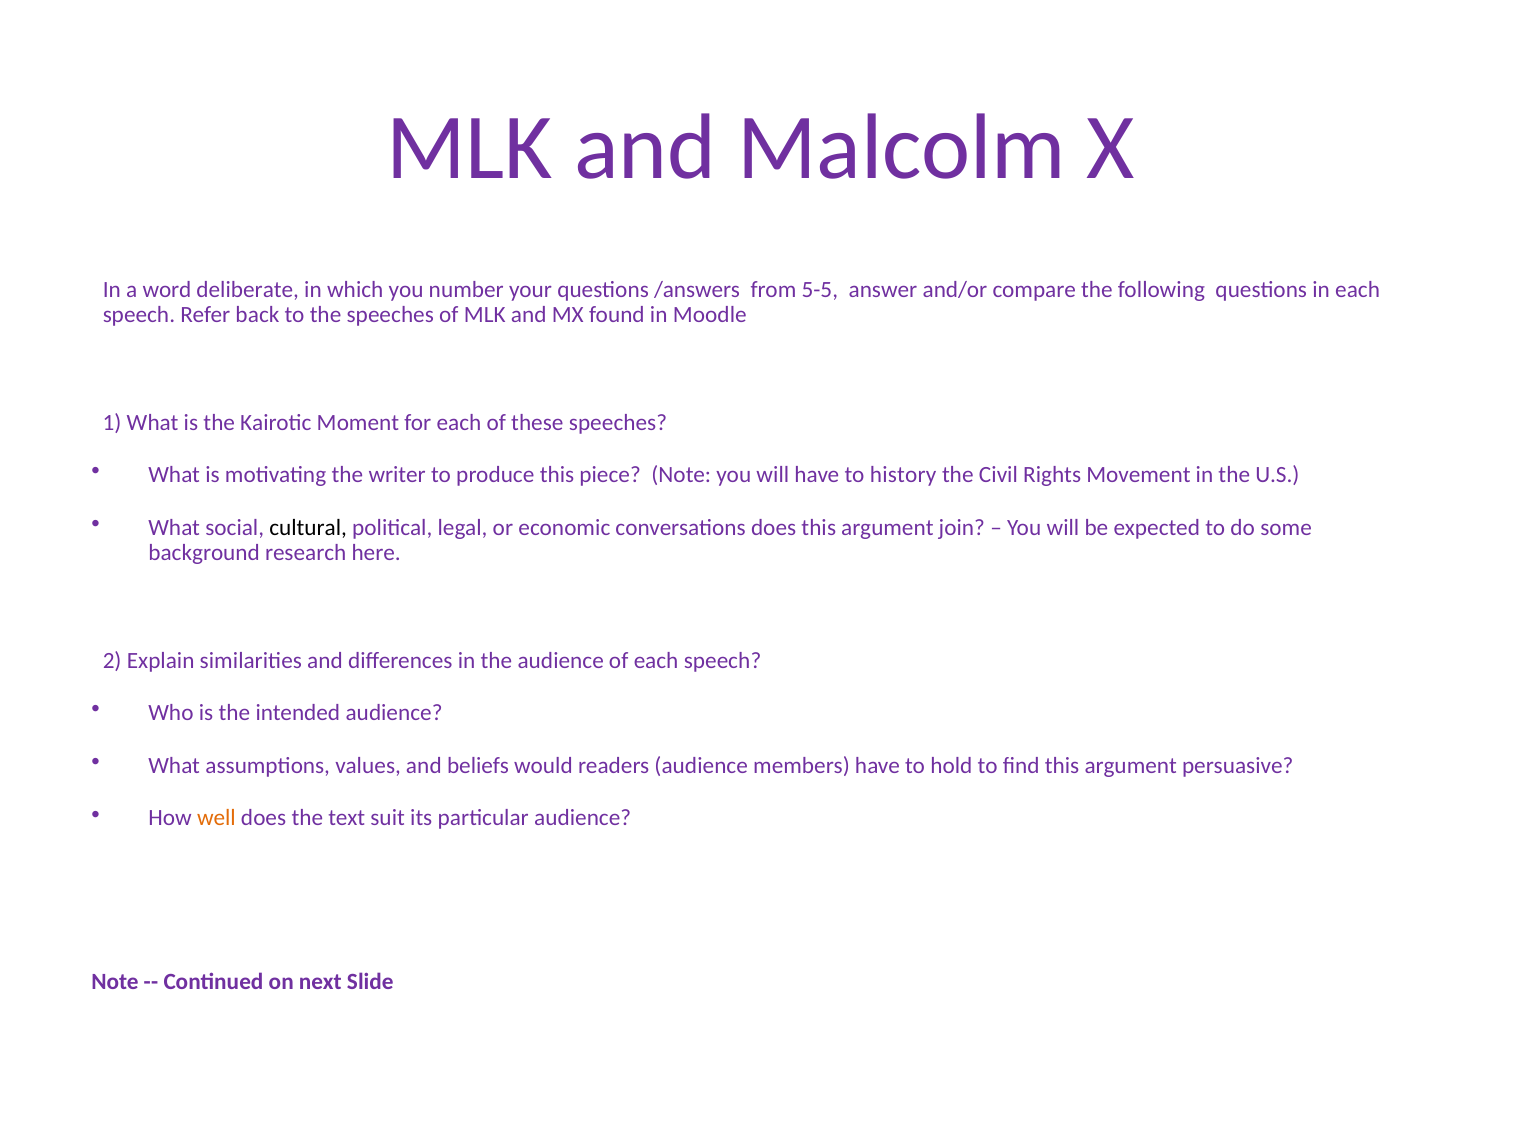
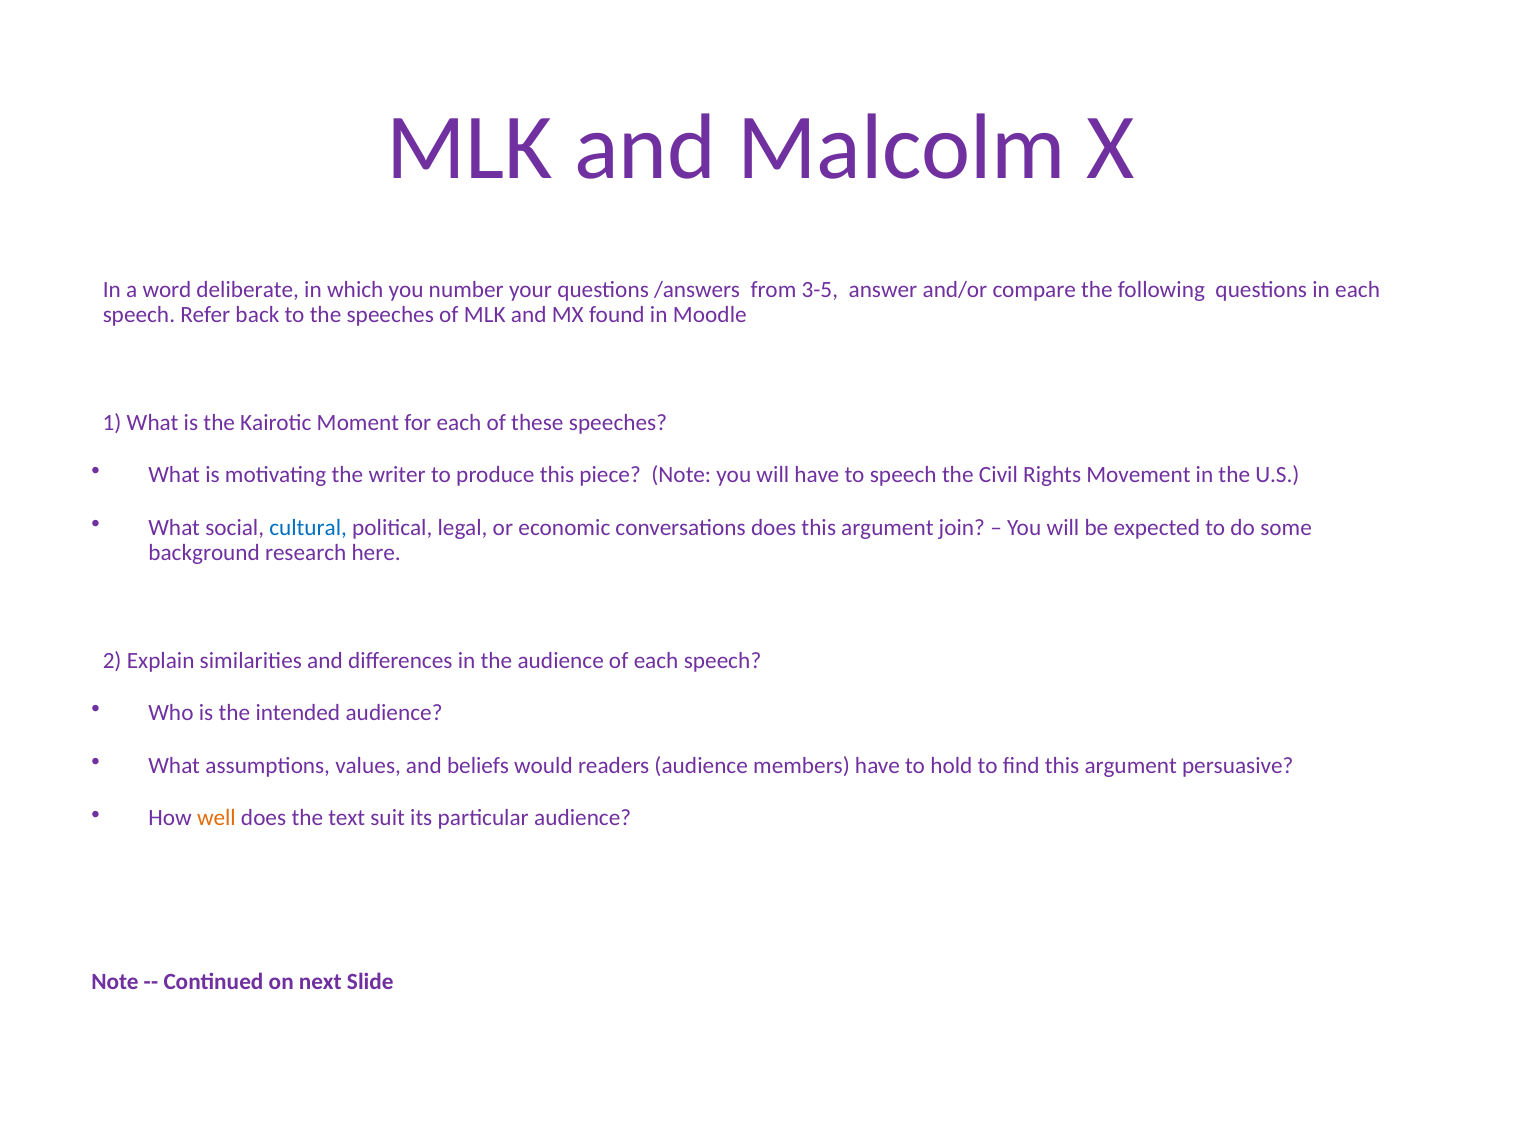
5-5: 5-5 -> 3-5
to history: history -> speech
cultural colour: black -> blue
